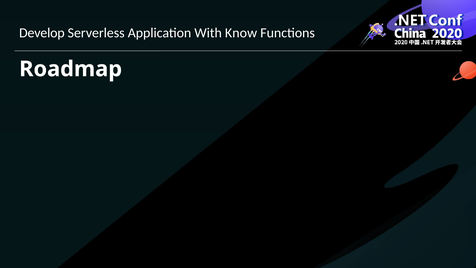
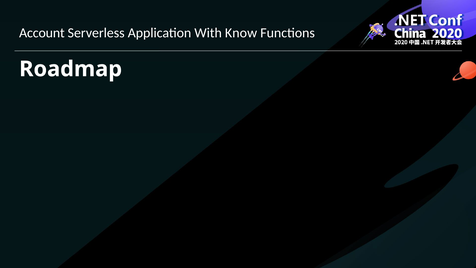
Develop: Develop -> Account
